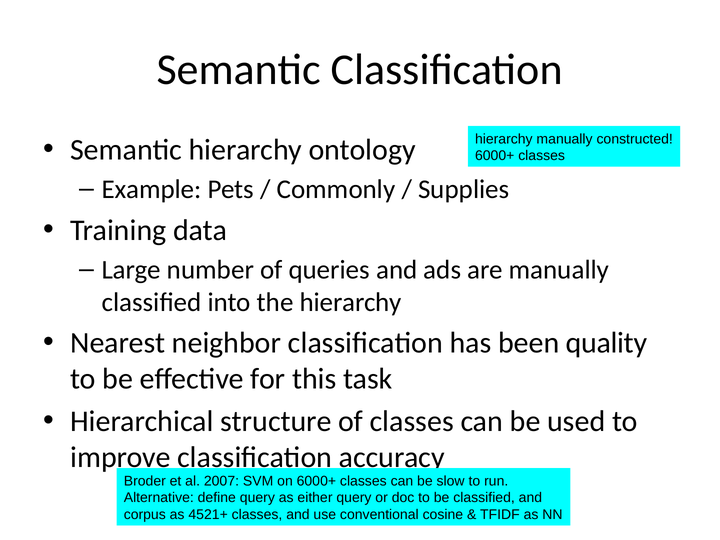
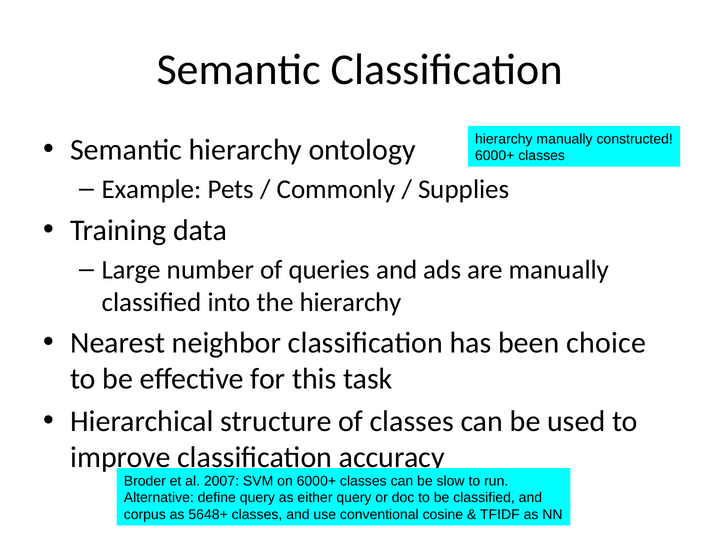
quality: quality -> choice
4521+: 4521+ -> 5648+
